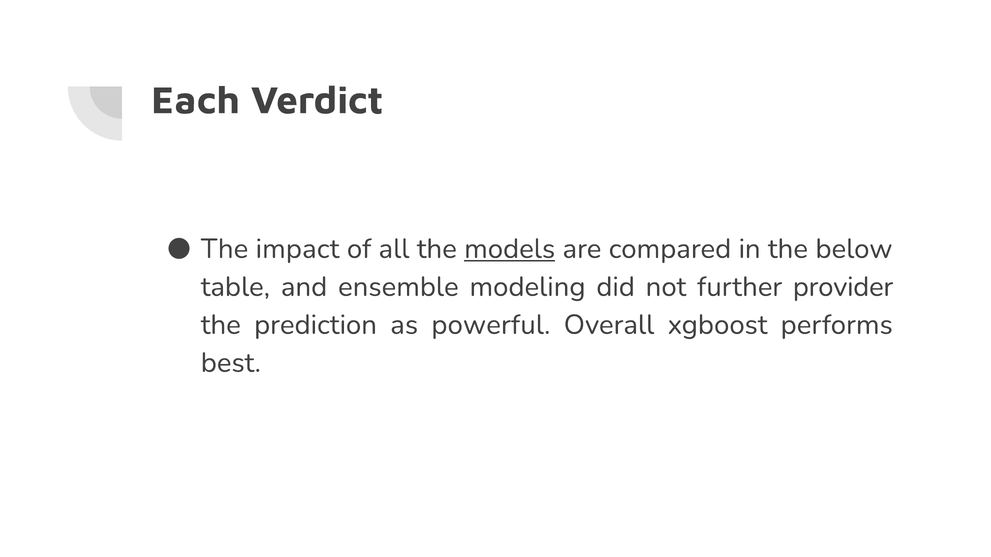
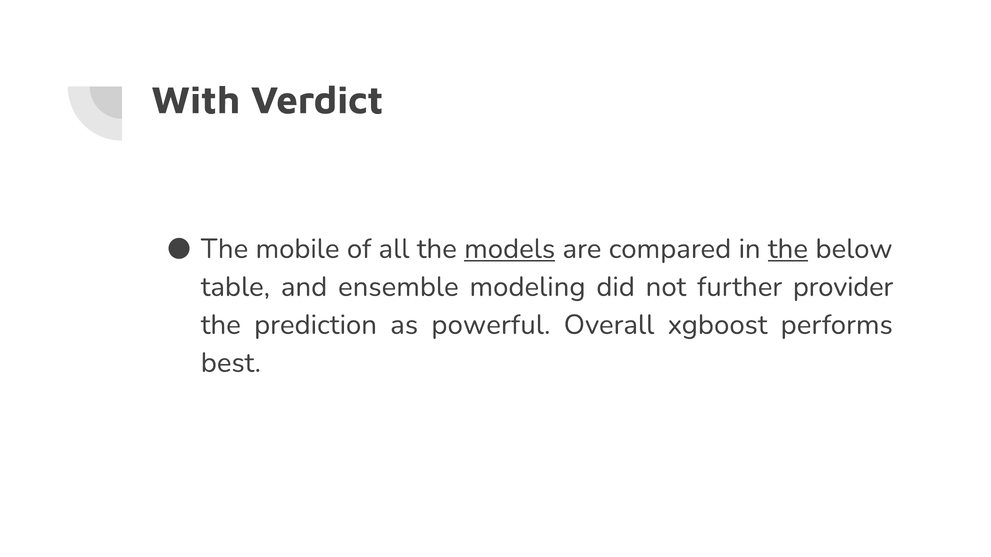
Each: Each -> With
impact: impact -> mobile
the at (788, 249) underline: none -> present
